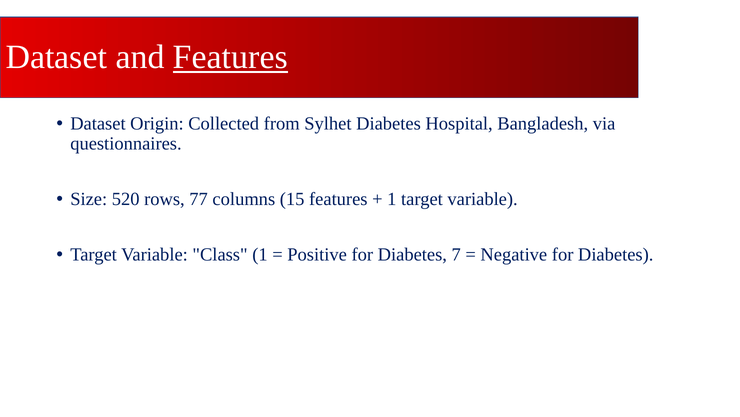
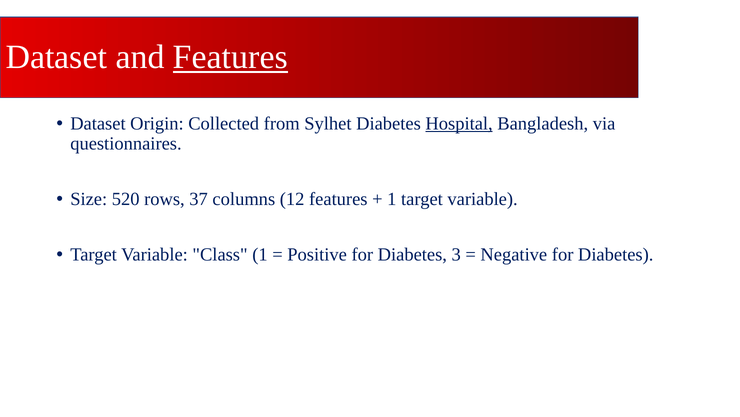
Hospital underline: none -> present
77: 77 -> 37
15: 15 -> 12
7: 7 -> 3
